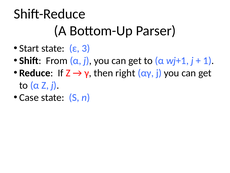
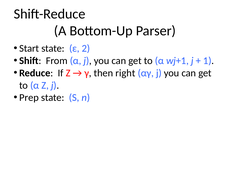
3: 3 -> 2
Case: Case -> Prep
